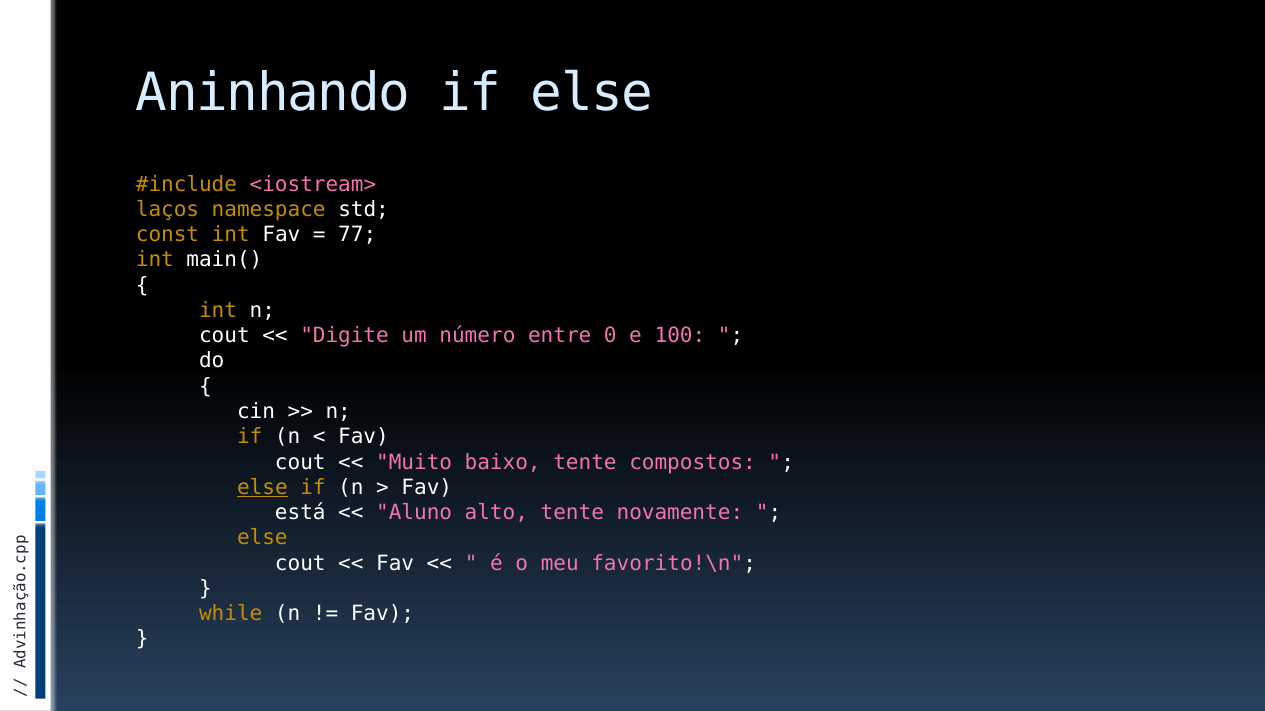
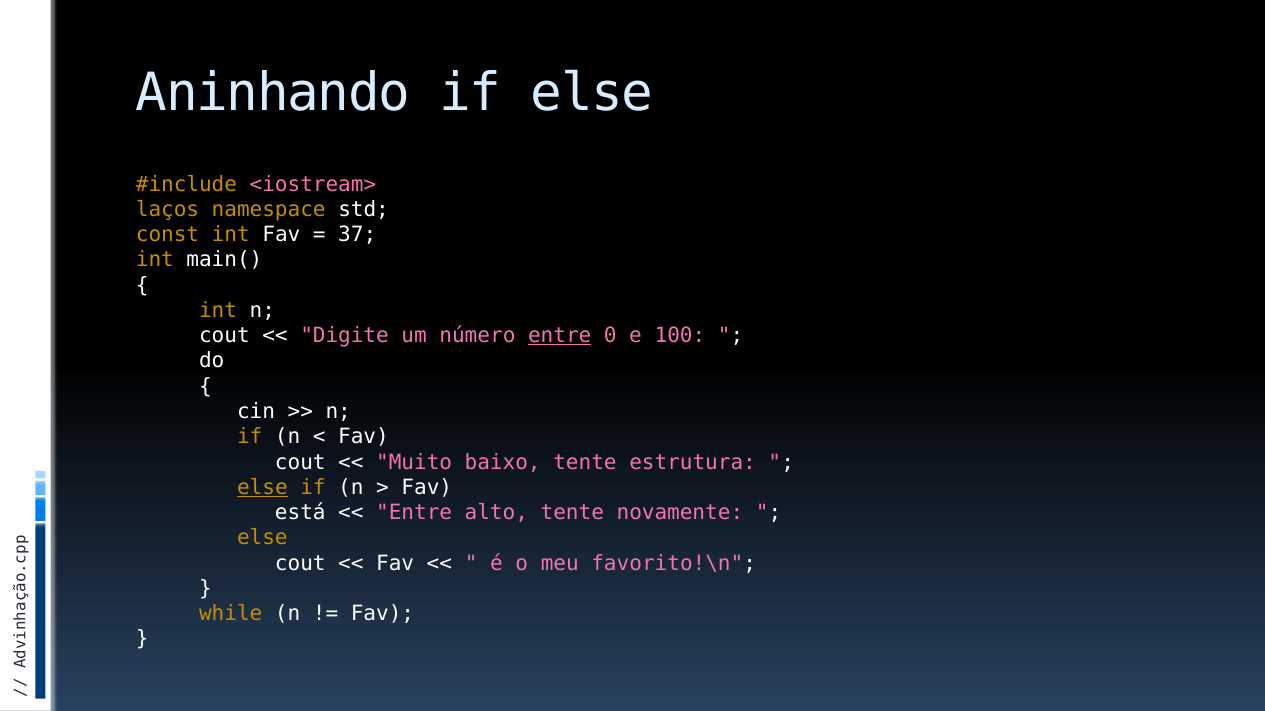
77: 77 -> 37
entre at (560, 336) underline: none -> present
compostos: compostos -> estrutura
Aluno at (414, 513): Aluno -> Entre
